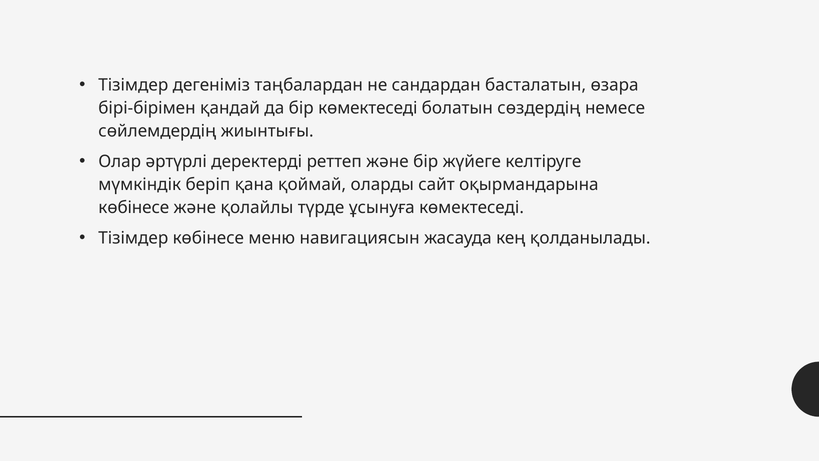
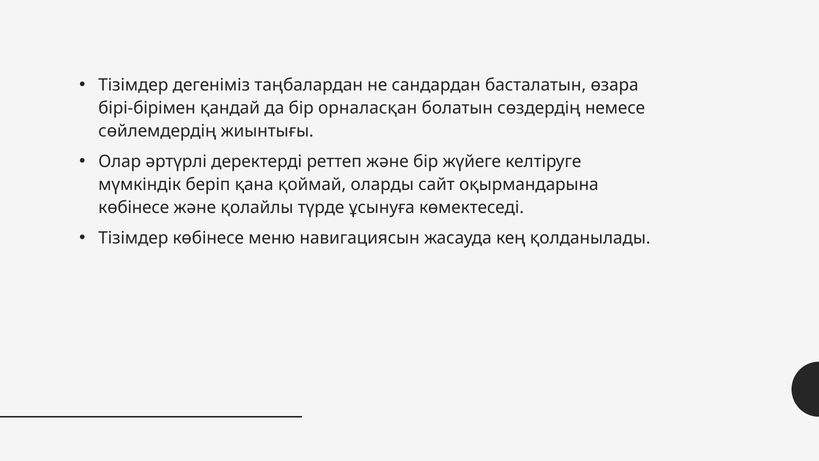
бір көмектеседі: көмектеседі -> орналасқан
